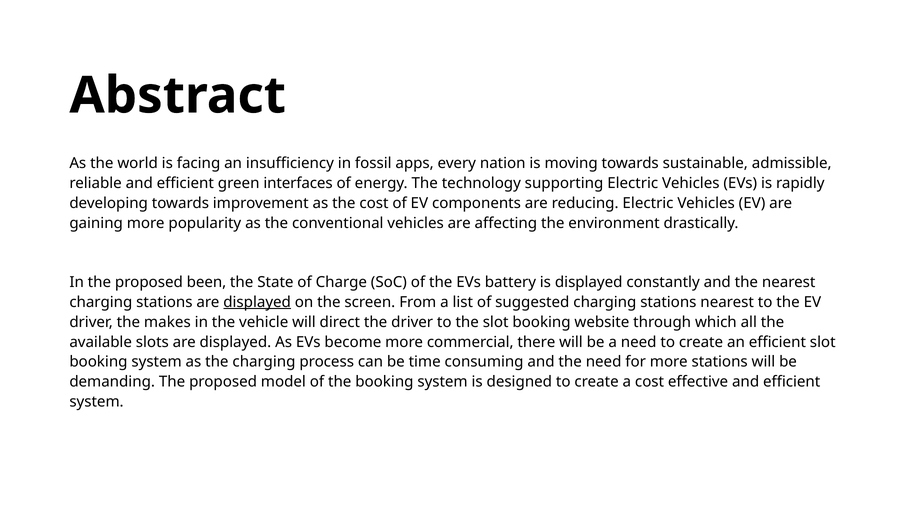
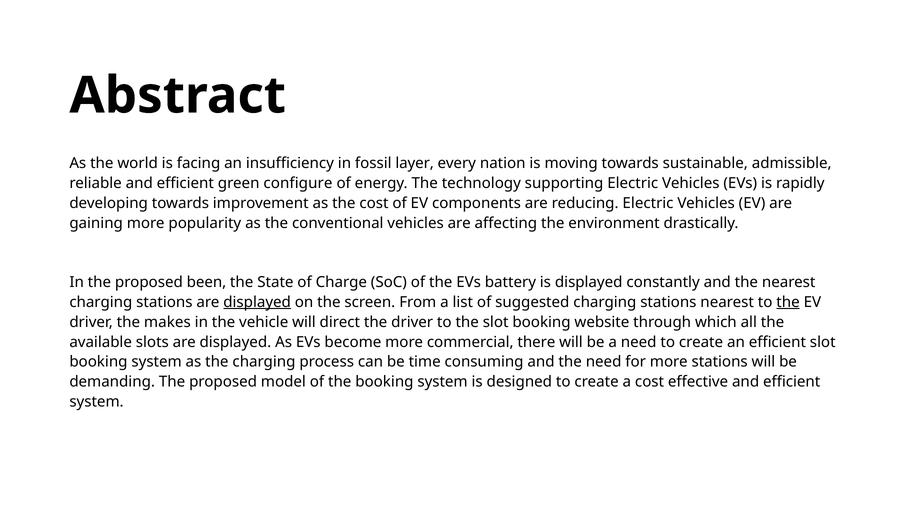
apps: apps -> layer
interfaces: interfaces -> configure
the at (788, 302) underline: none -> present
